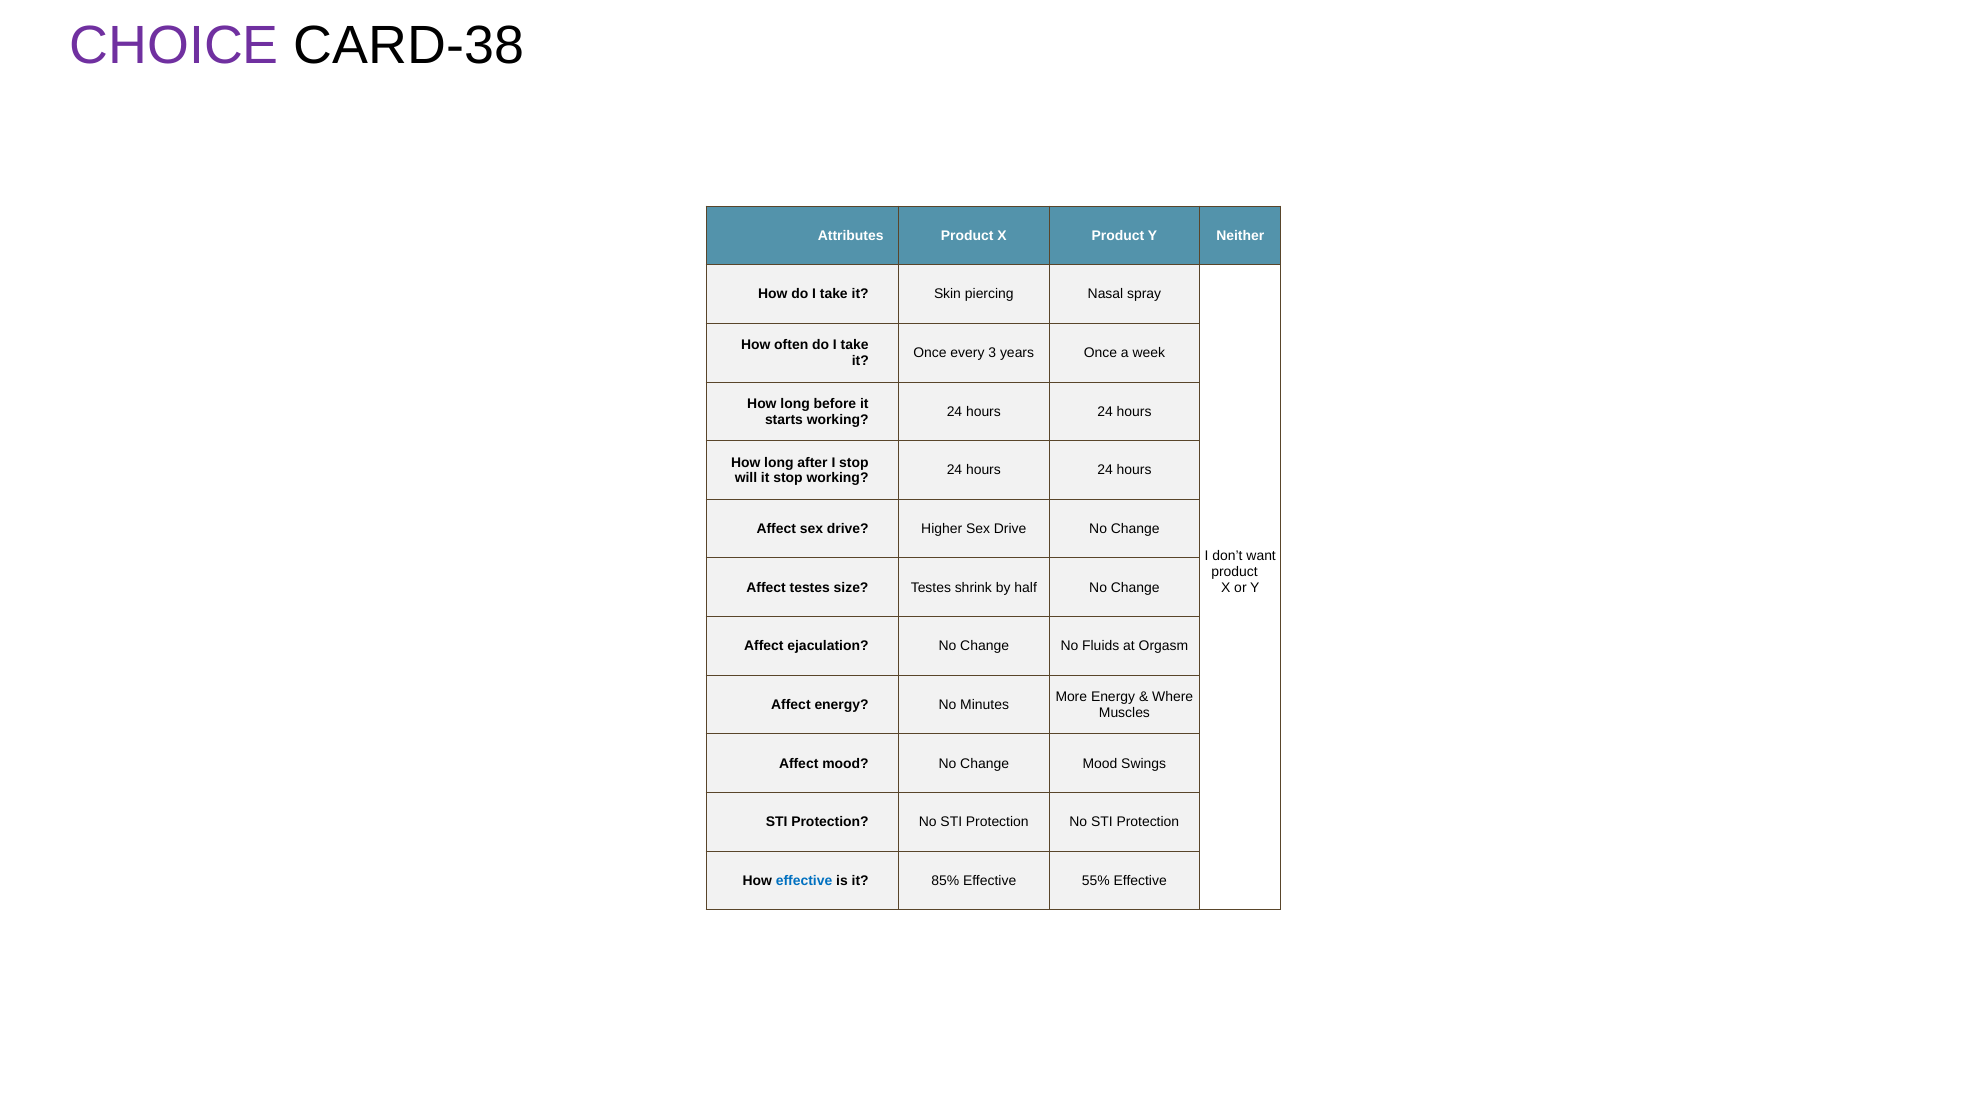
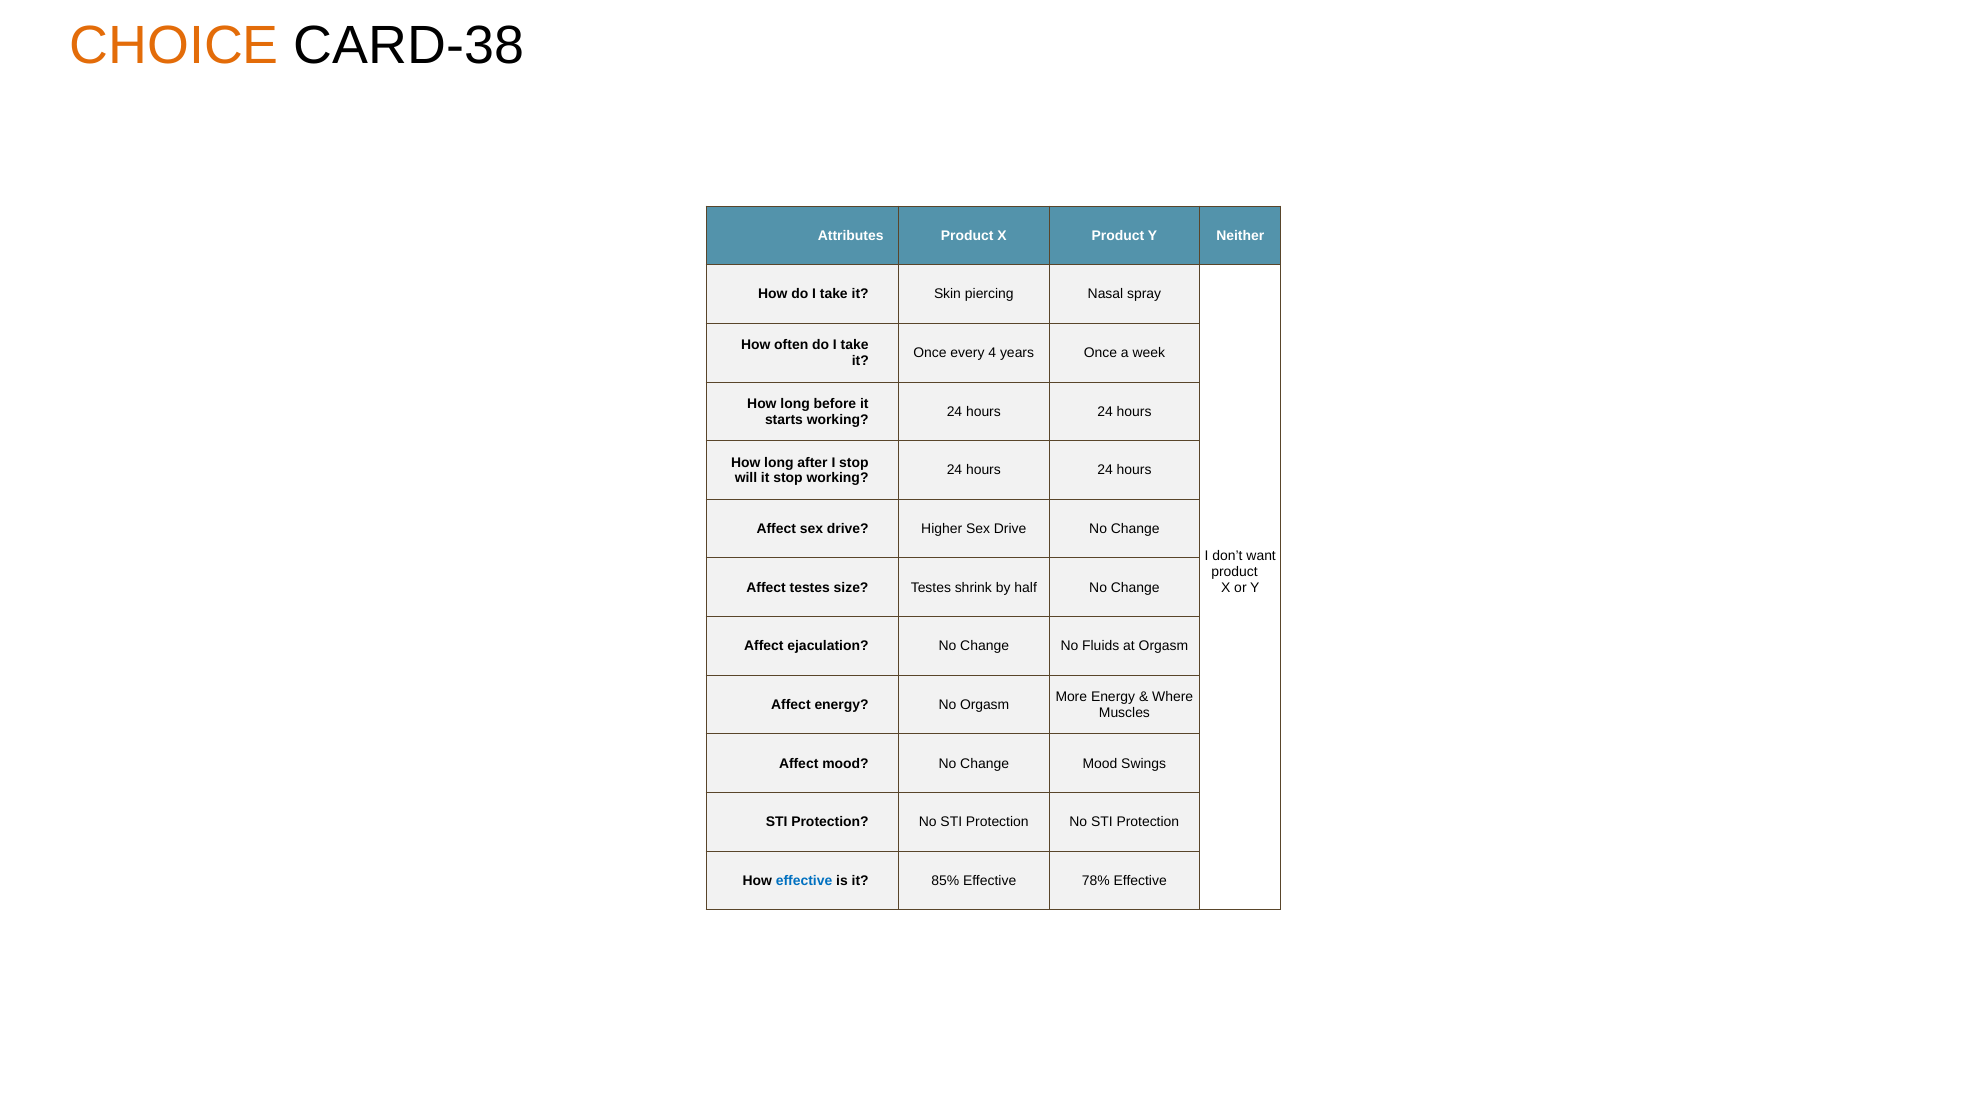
CHOICE colour: purple -> orange
3: 3 -> 4
No Minutes: Minutes -> Orgasm
55%: 55% -> 78%
